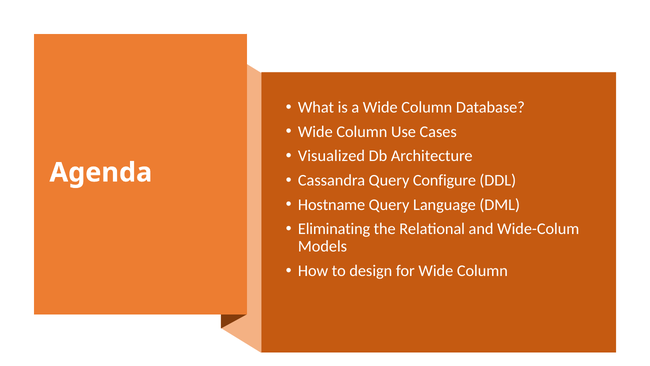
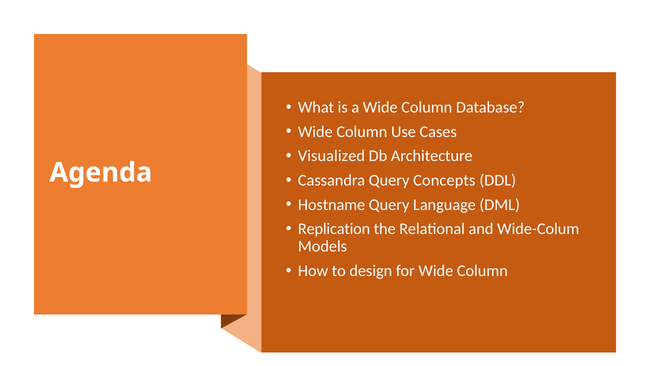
Configure: Configure -> Concepts
Eliminating: Eliminating -> Replication
